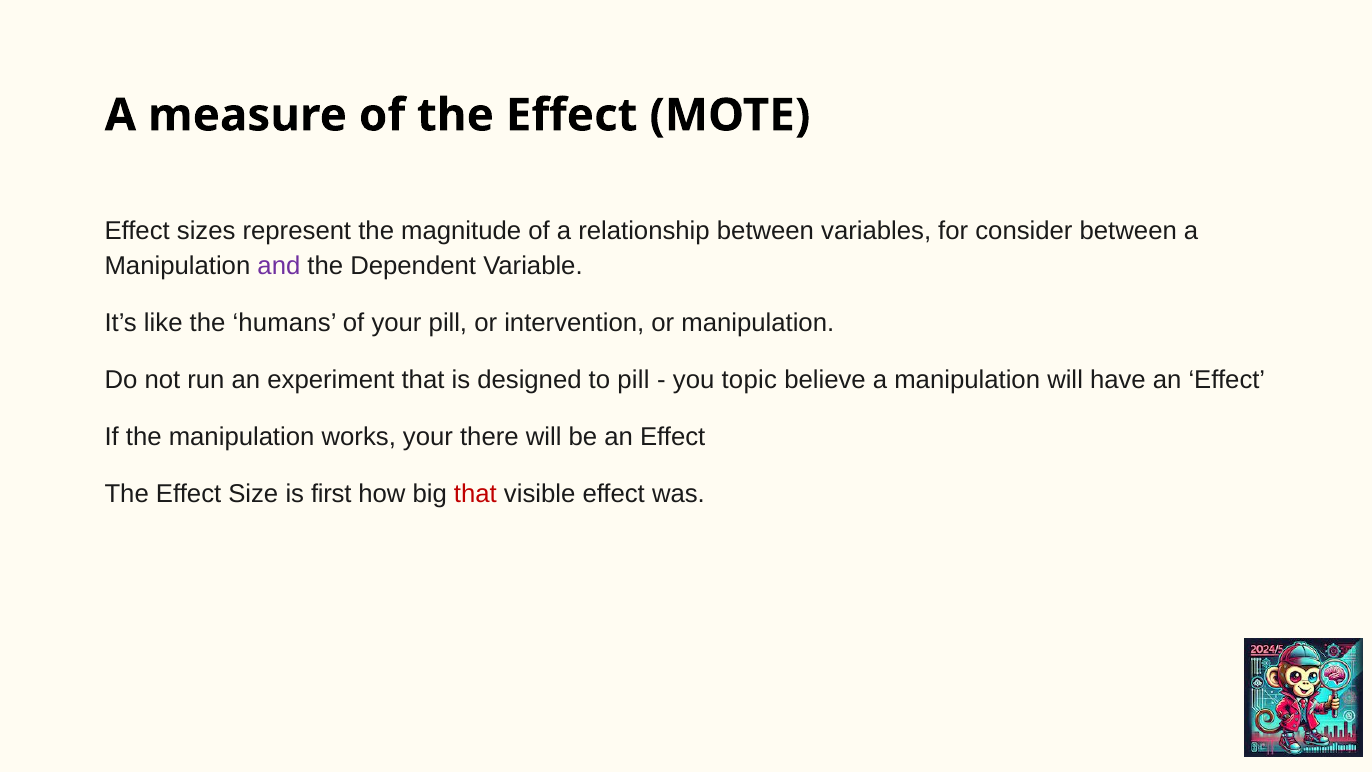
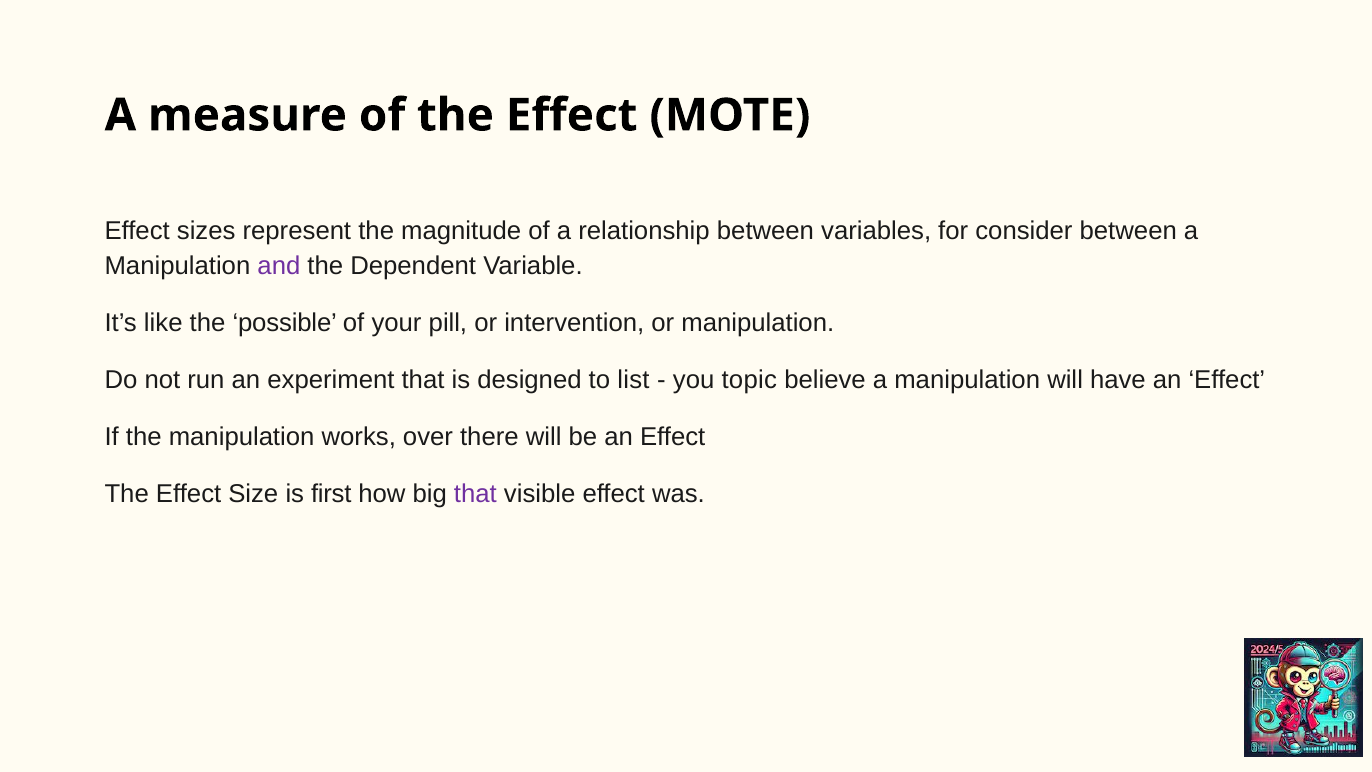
humans: humans -> possible
to pill: pill -> list
works your: your -> over
that at (475, 494) colour: red -> purple
